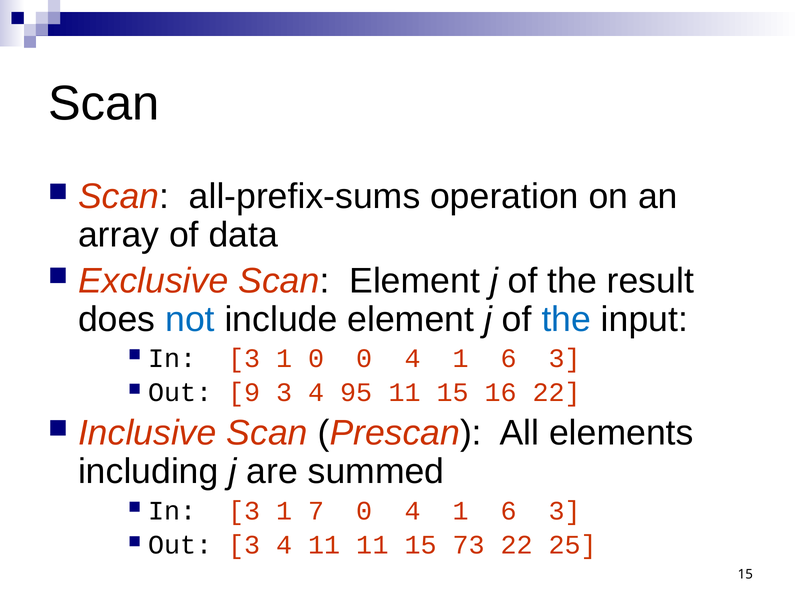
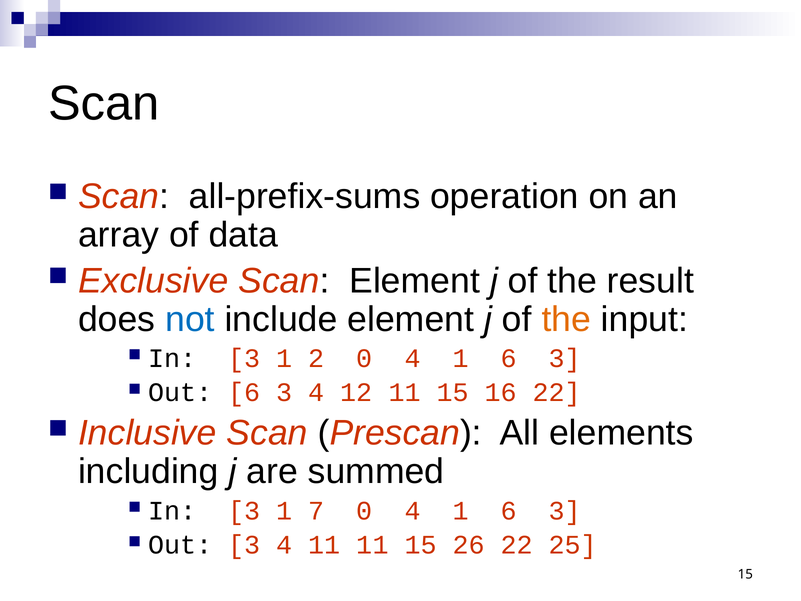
the at (566, 319) colour: blue -> orange
1 0: 0 -> 2
Out 9: 9 -> 6
95: 95 -> 12
73: 73 -> 26
